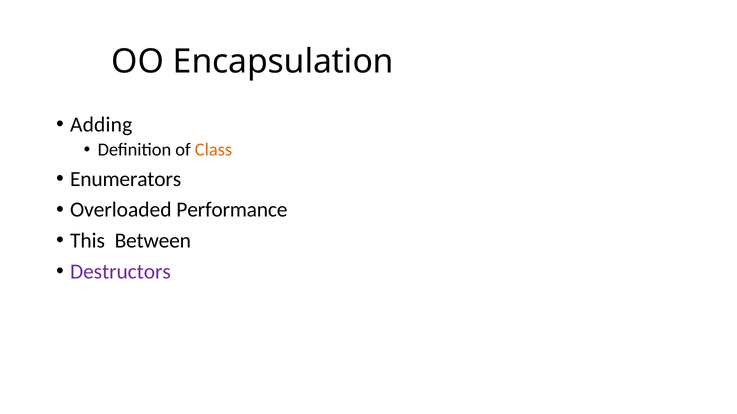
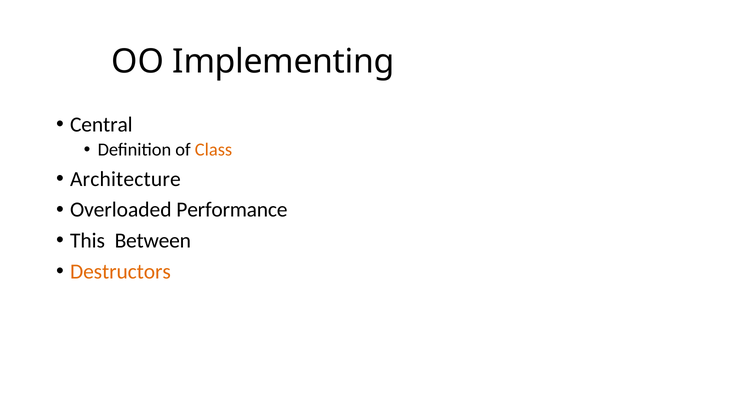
Encapsulation: Encapsulation -> Implementing
Adding: Adding -> Central
Enumerators: Enumerators -> Architecture
Destructors colour: purple -> orange
